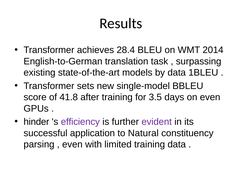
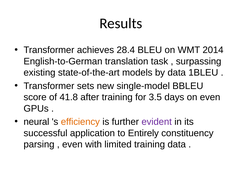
hinder: hinder -> neural
efficiency colour: purple -> orange
Natural: Natural -> Entirely
